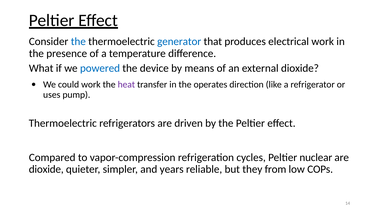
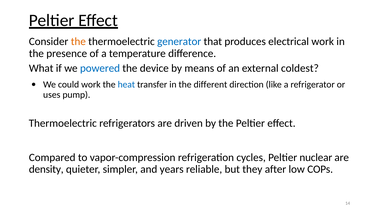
the at (78, 42) colour: blue -> orange
external dioxide: dioxide -> coldest
heat colour: purple -> blue
operates: operates -> different
dioxide at (46, 169): dioxide -> density
from: from -> after
